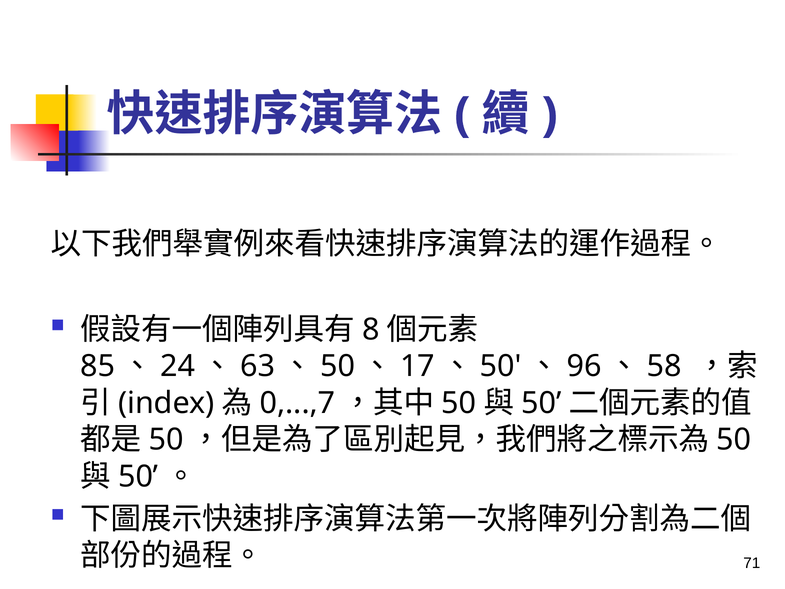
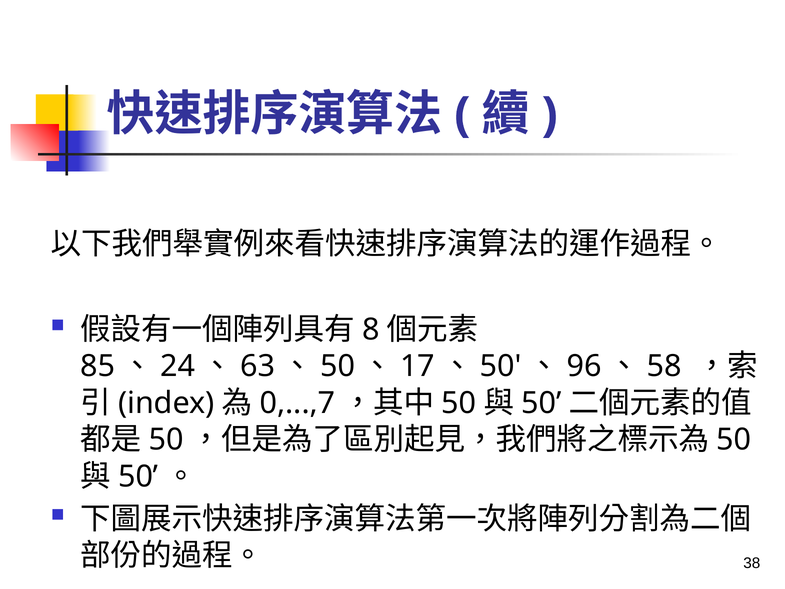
71: 71 -> 38
